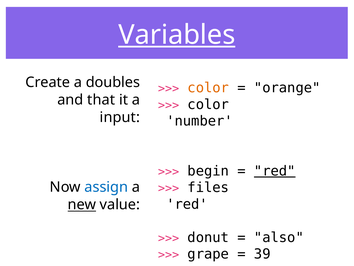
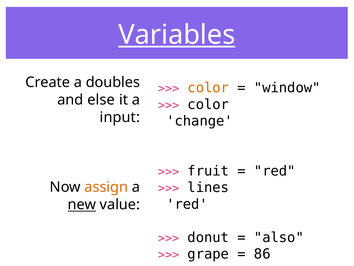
orange: orange -> window
that: that -> else
number: number -> change
begin: begin -> fruit
red at (275, 171) underline: present -> none
assign colour: blue -> orange
files: files -> lines
39: 39 -> 86
